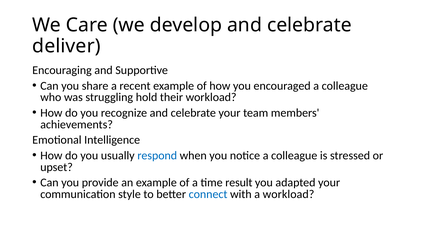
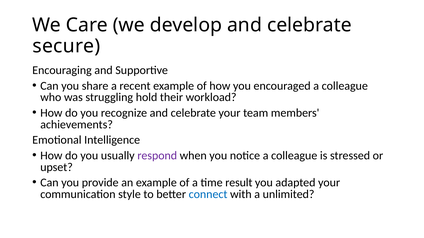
deliver: deliver -> secure
respond colour: blue -> purple
a workload: workload -> unlimited
